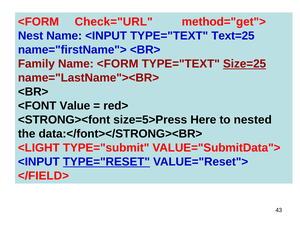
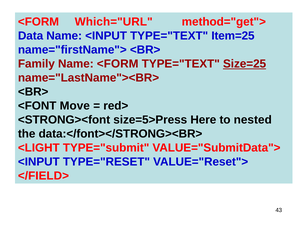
Check="URL: Check="URL -> Which="URL
Nest: Nest -> Data
Text=25: Text=25 -> Item=25
Value: Value -> Move
TYPE="RESET underline: present -> none
